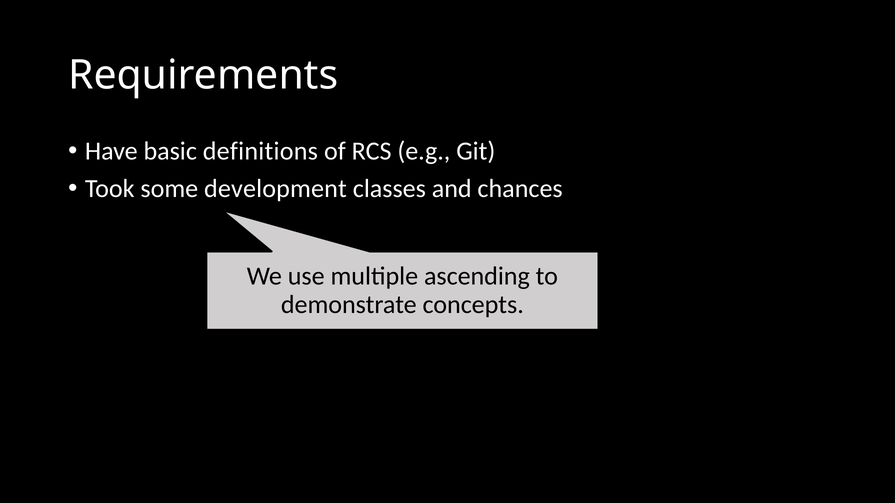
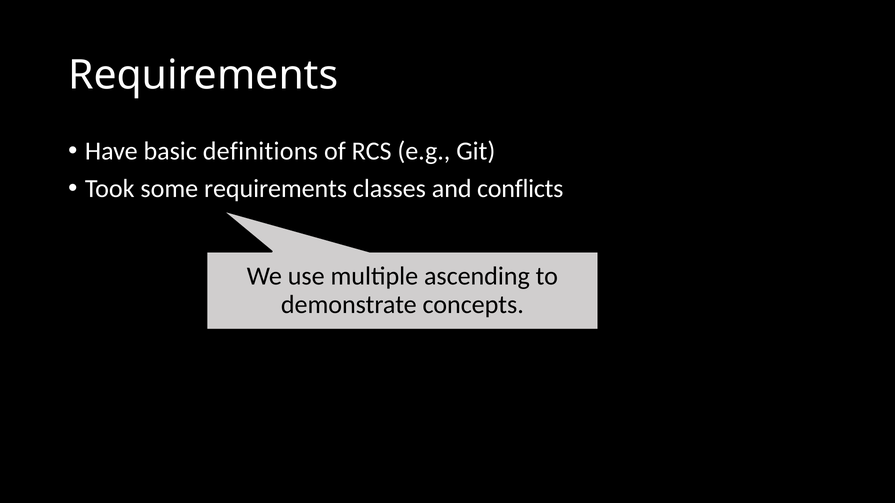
some development: development -> requirements
chances: chances -> conflicts
